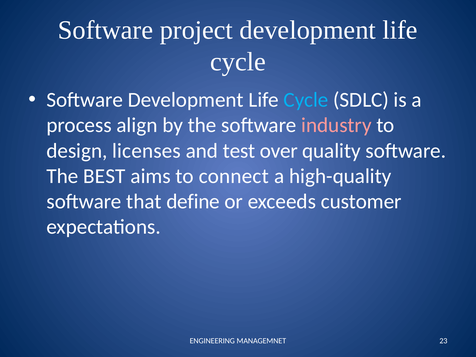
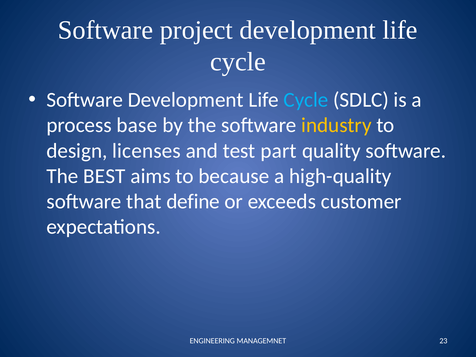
align: align -> base
industry colour: pink -> yellow
over: over -> part
connect: connect -> because
